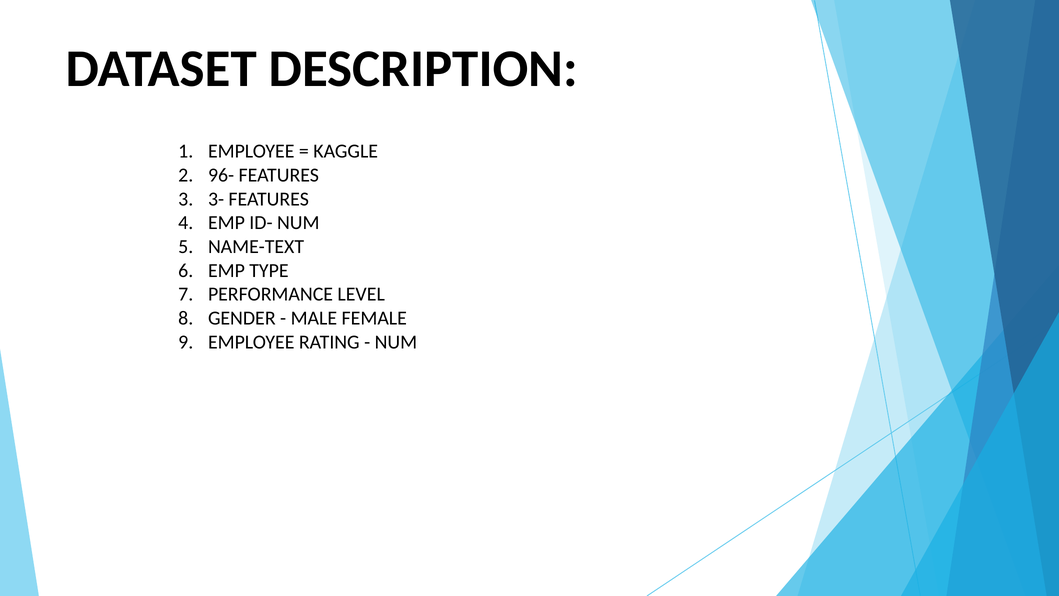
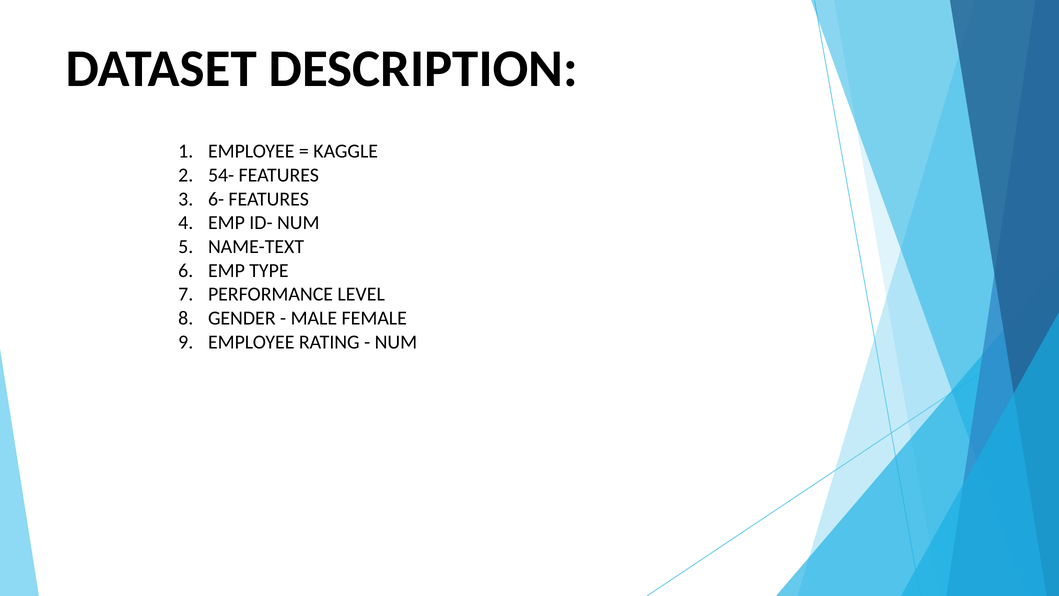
96-: 96- -> 54-
3-: 3- -> 6-
